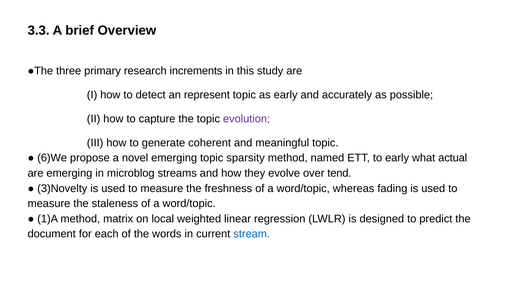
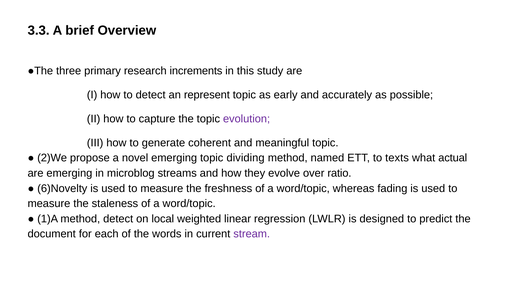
6)We: 6)We -> 2)We
sparsity: sparsity -> dividing
to early: early -> texts
tend: tend -> ratio
3)Novelty: 3)Novelty -> 6)Novelty
method matrix: matrix -> detect
stream colour: blue -> purple
